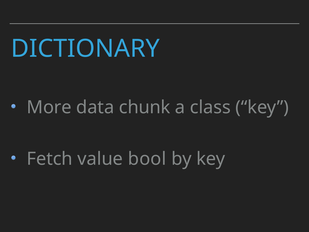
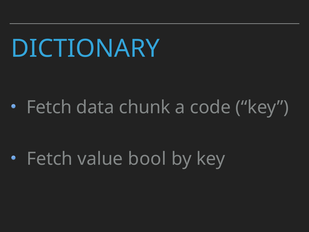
More at (49, 107): More -> Fetch
class: class -> code
